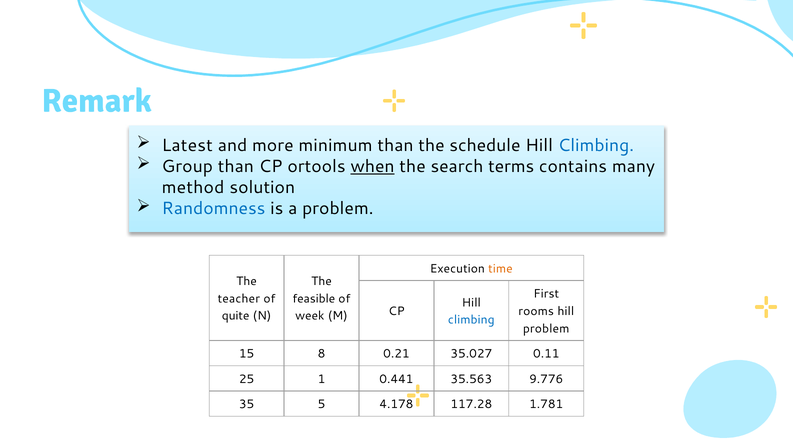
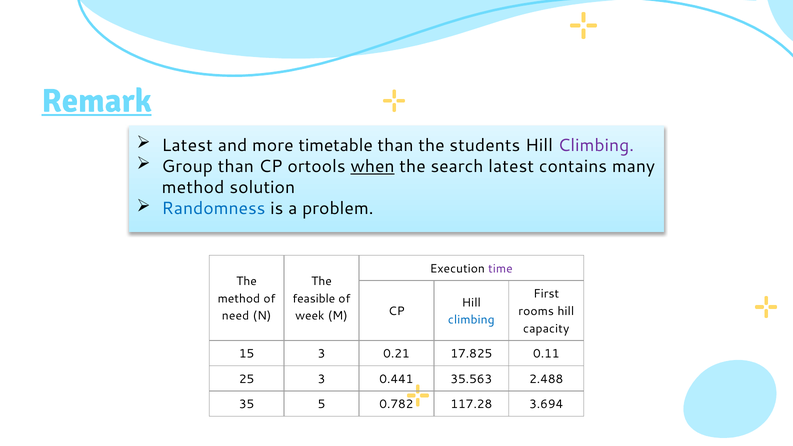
Remark underline: none -> present
minimum: minimum -> timetable
schedule: schedule -> students
Climbing at (596, 145) colour: blue -> purple
search terms: terms -> latest
time colour: orange -> purple
teacher at (239, 299): teacher -> method
quite: quite -> need
problem at (546, 329): problem -> capacity
15 8: 8 -> 3
35.027: 35.027 -> 17.825
25 1: 1 -> 3
9.776: 9.776 -> 2.488
4.178: 4.178 -> 0.782
1.781: 1.781 -> 3.694
